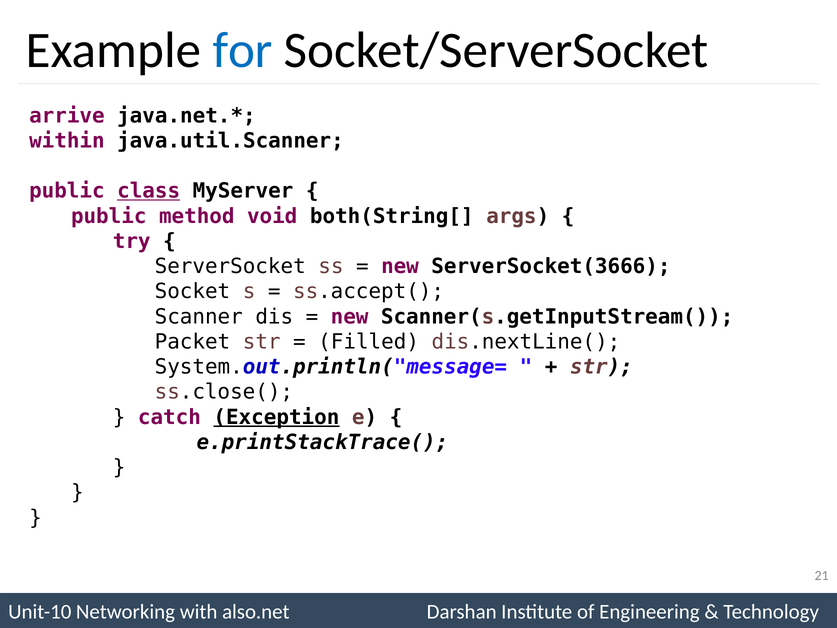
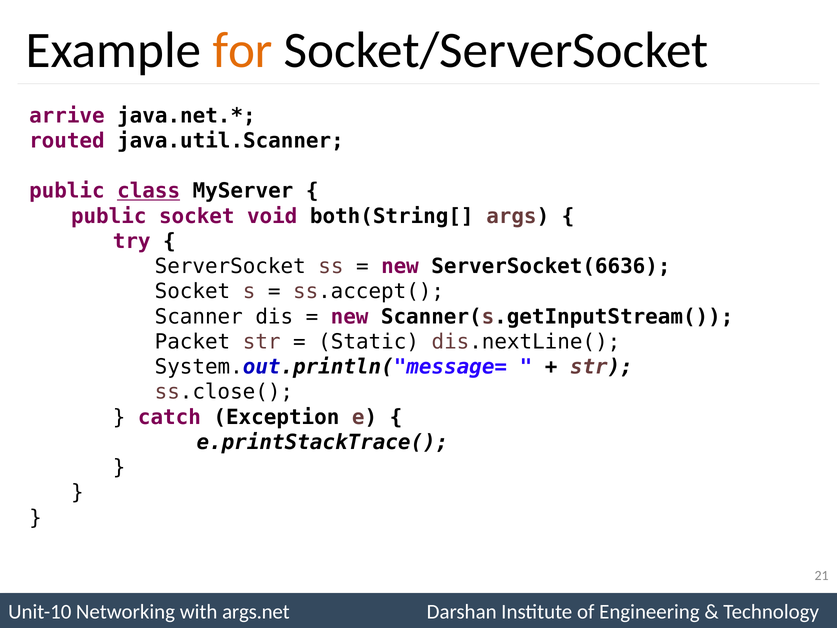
for colour: blue -> orange
within: within -> routed
public method: method -> socket
ServerSocket(3666: ServerSocket(3666 -> ServerSocket(6636
Filled: Filled -> Static
Exception underline: present -> none
also.net: also.net -> args.net
